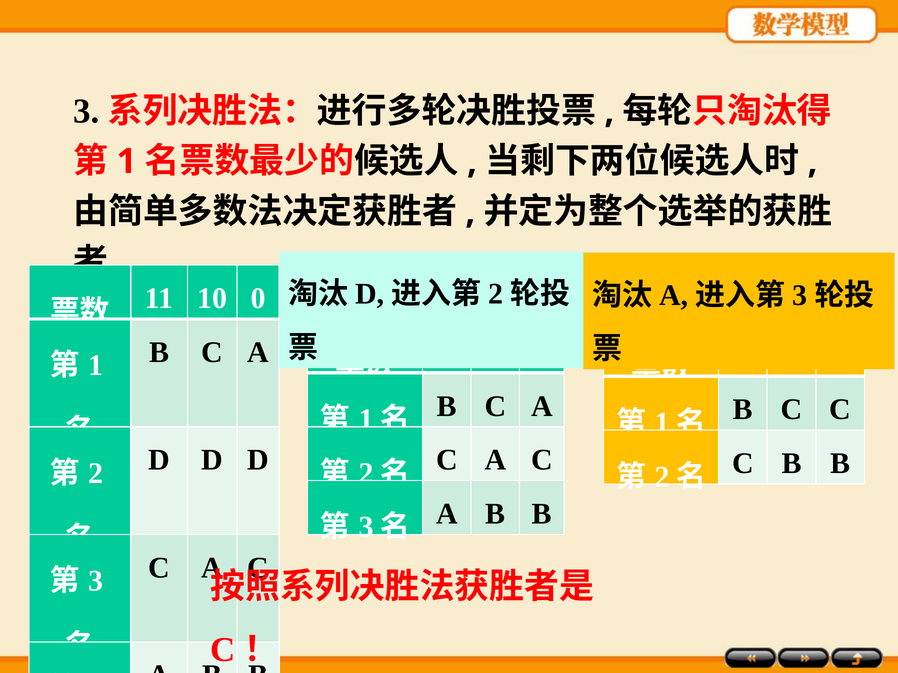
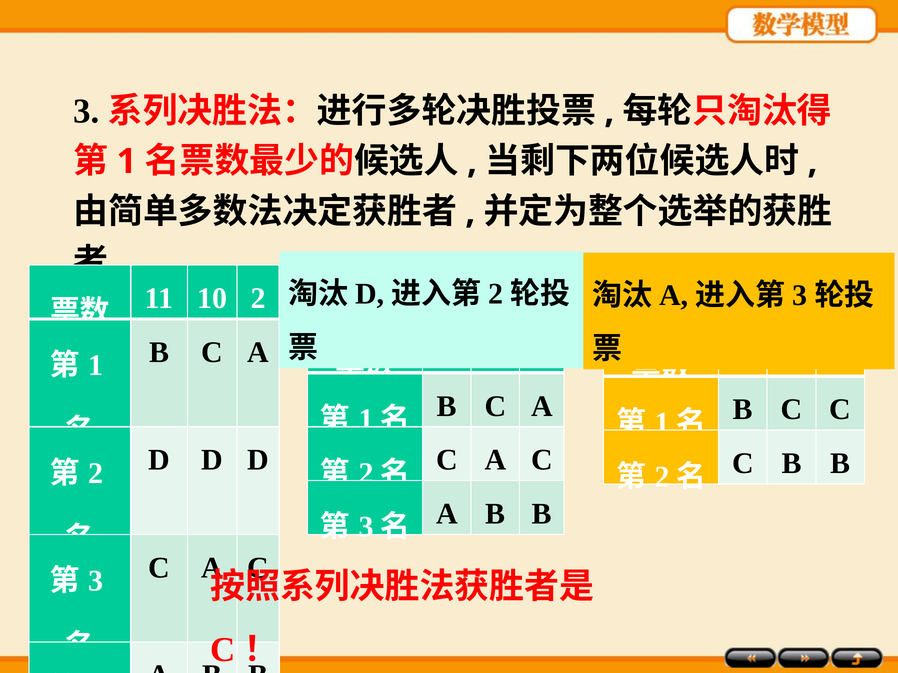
10 0: 0 -> 2
